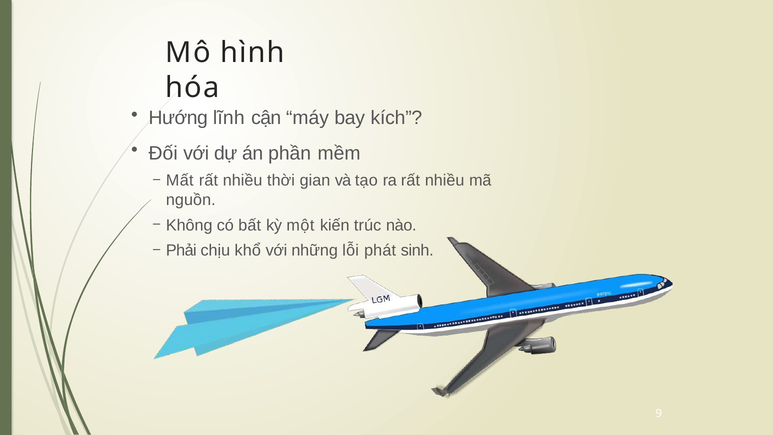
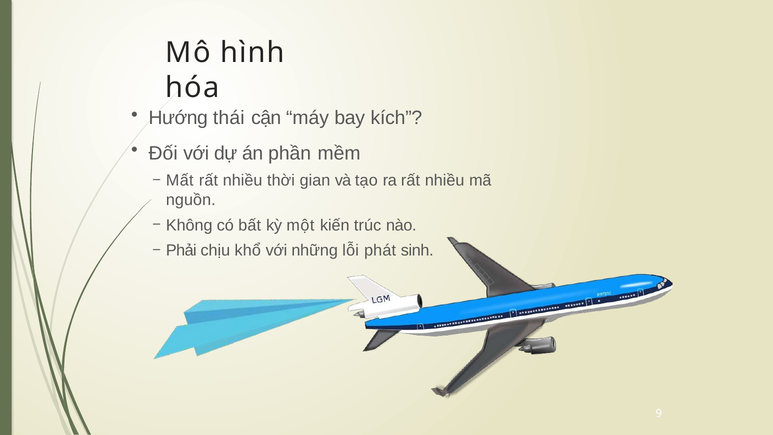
lĩnh: lĩnh -> thái
